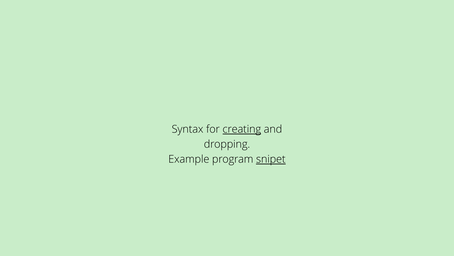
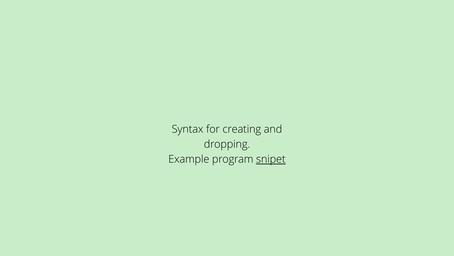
creating underline: present -> none
